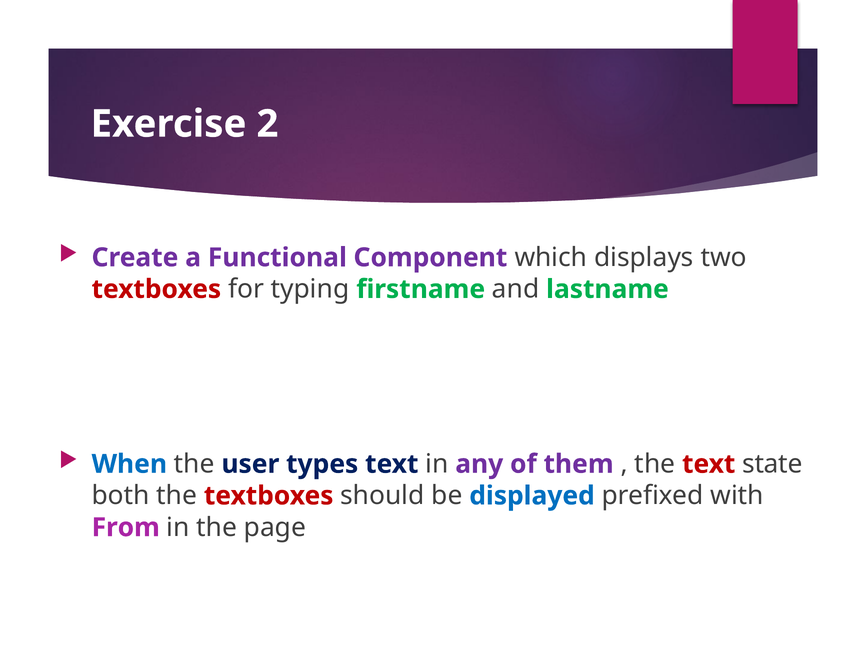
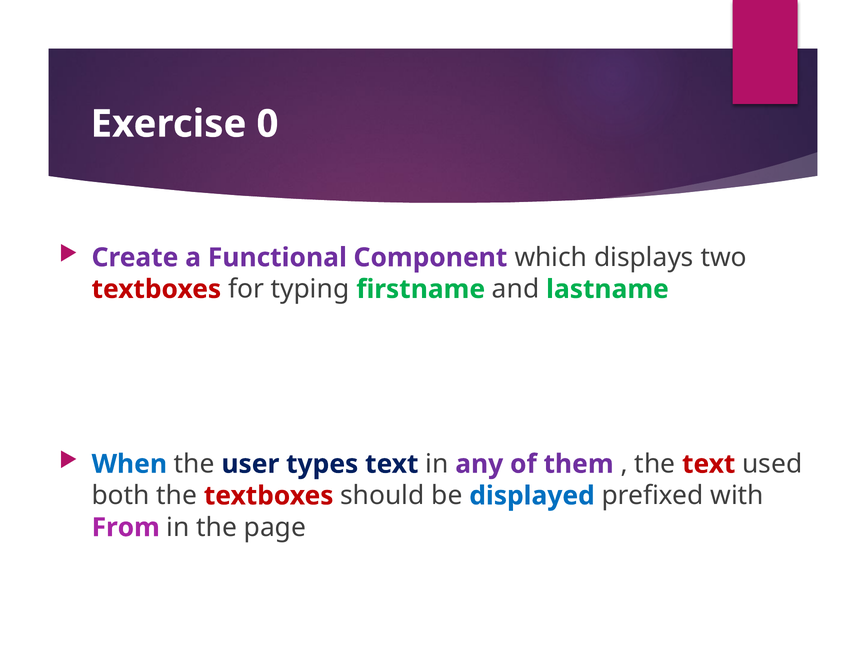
2: 2 -> 0
state: state -> used
